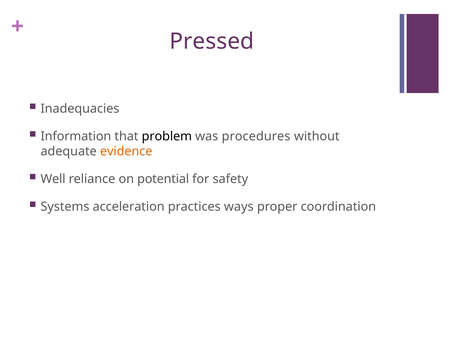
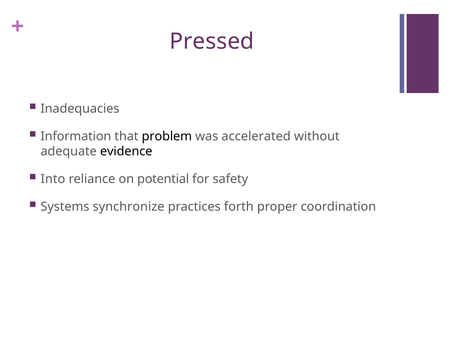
procedures: procedures -> accelerated
evidence colour: orange -> black
Well: Well -> Into
acceleration: acceleration -> synchronize
ways: ways -> forth
